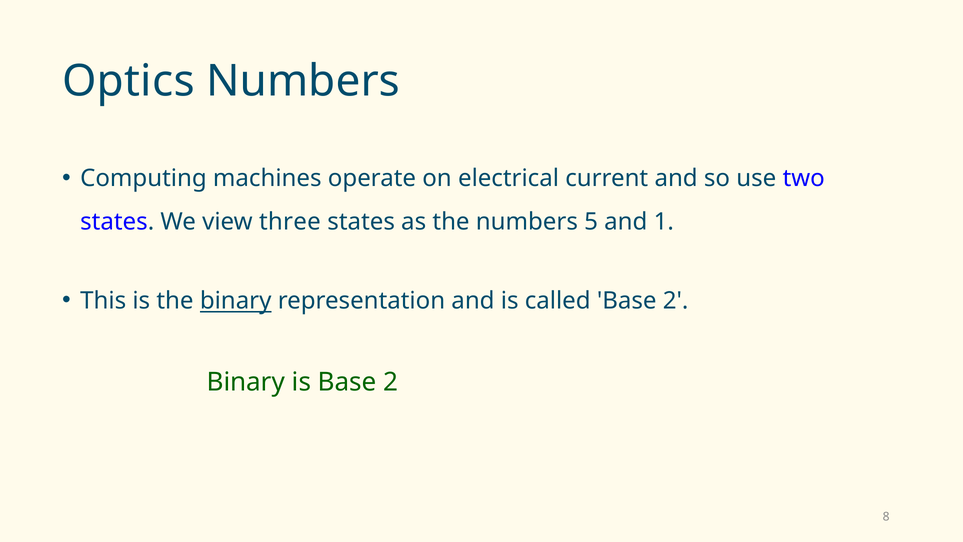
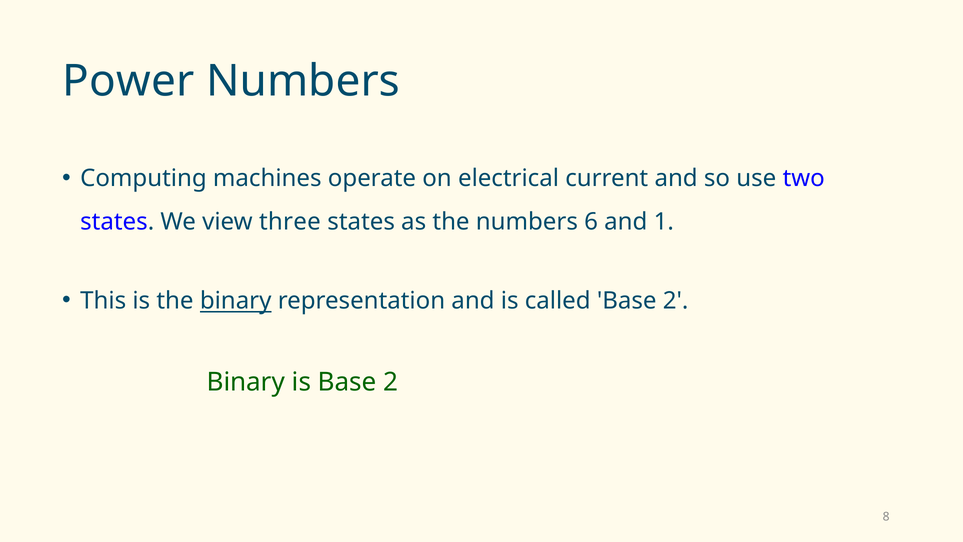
Optics: Optics -> Power
5: 5 -> 6
